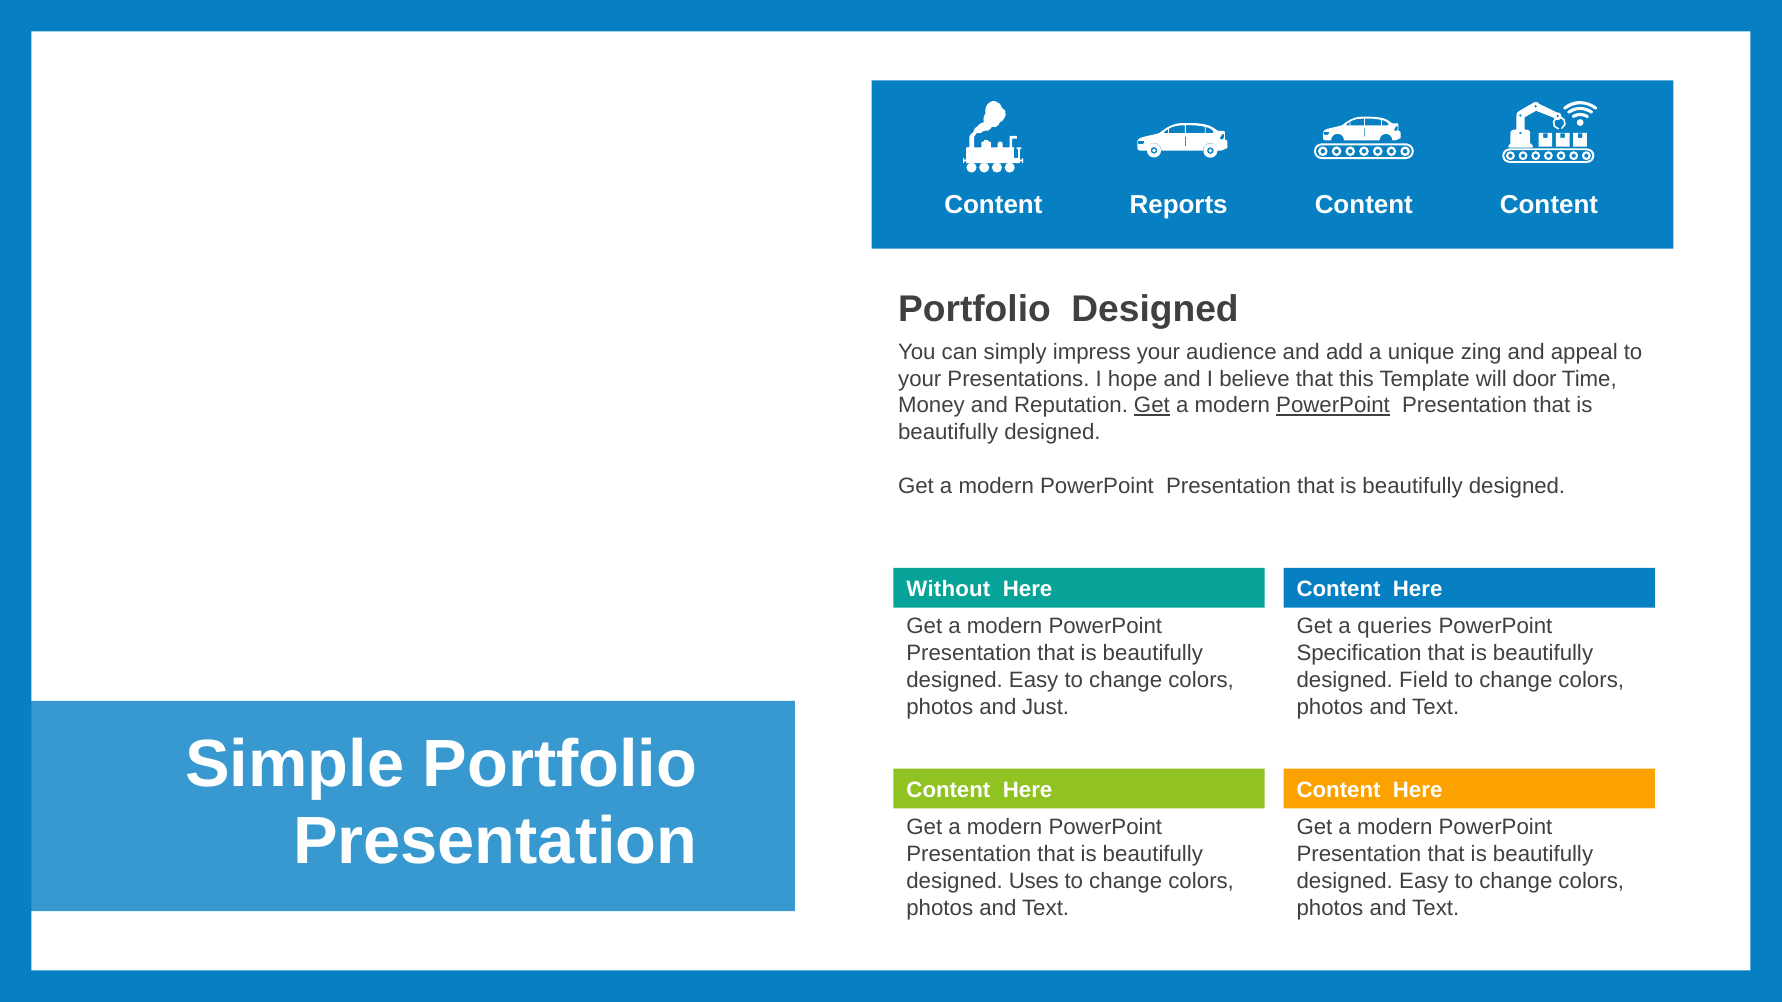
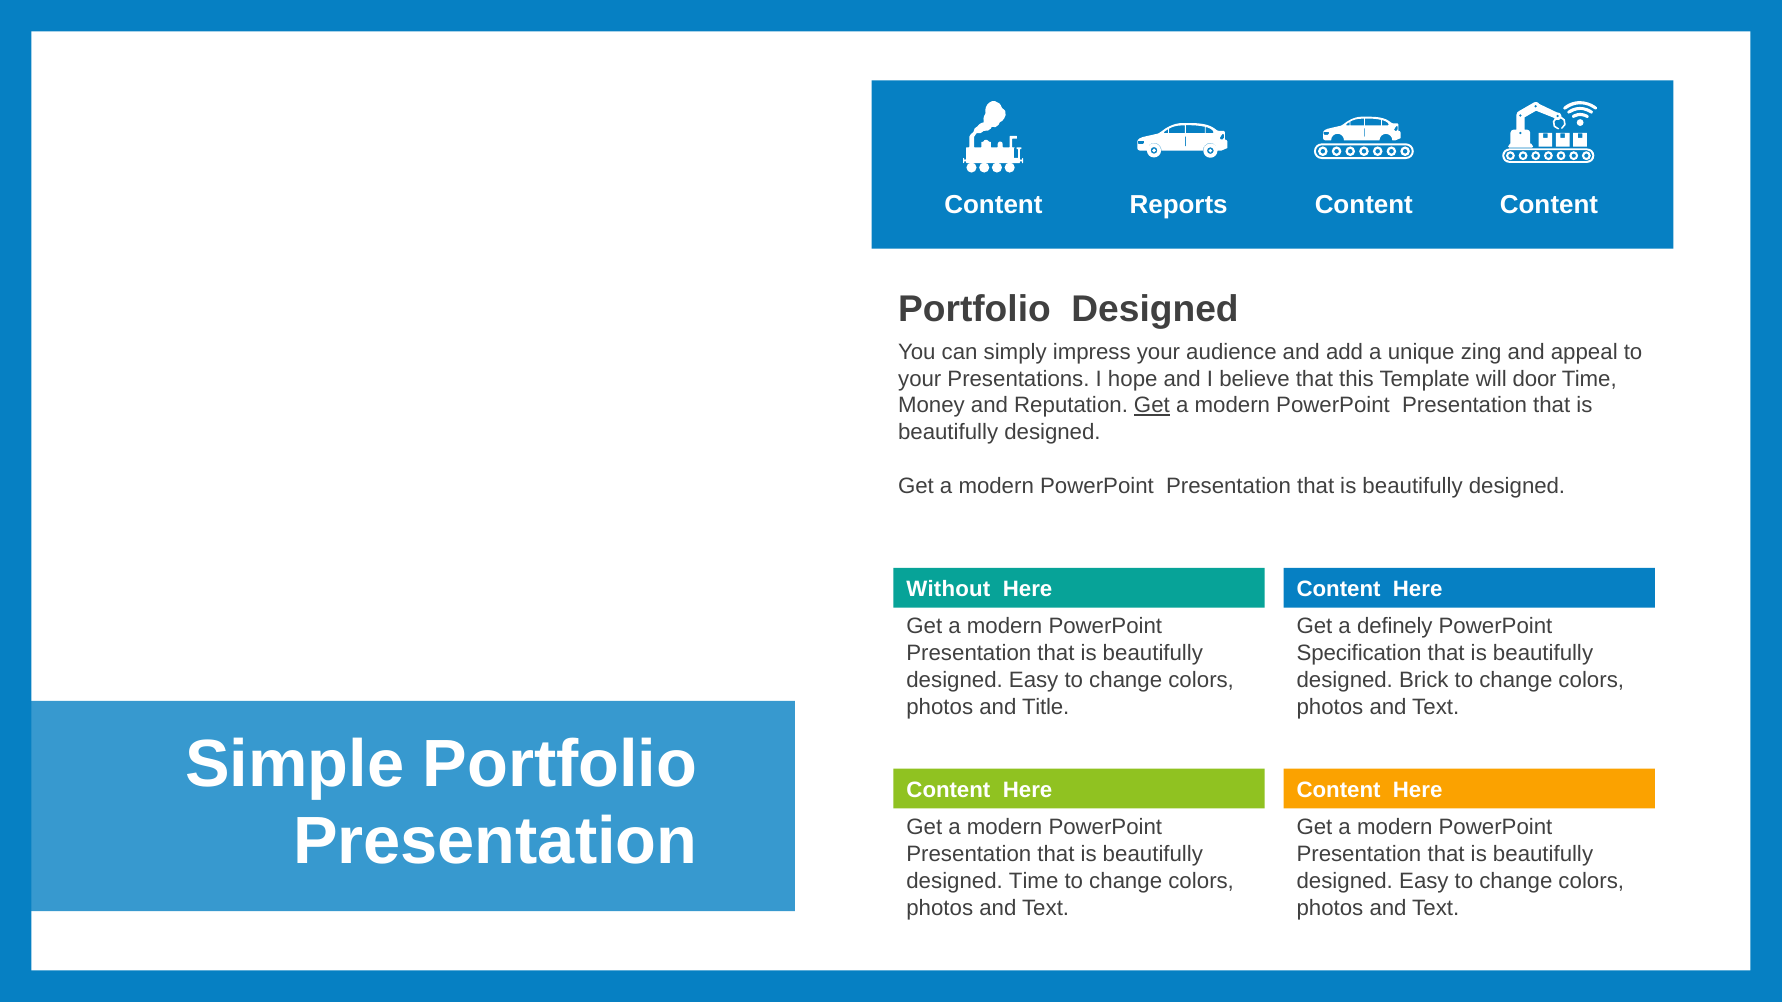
PowerPoint at (1333, 406) underline: present -> none
queries: queries -> definely
Field: Field -> Brick
Just: Just -> Title
designed Uses: Uses -> Time
